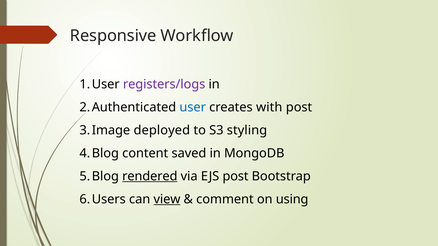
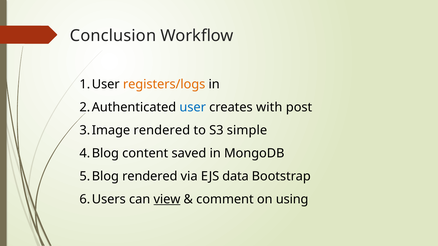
Responsive: Responsive -> Conclusion
registers/logs colour: purple -> orange
deployed at (162, 130): deployed -> rendered
styling: styling -> simple
rendered at (150, 176) underline: present -> none
EJS post: post -> data
